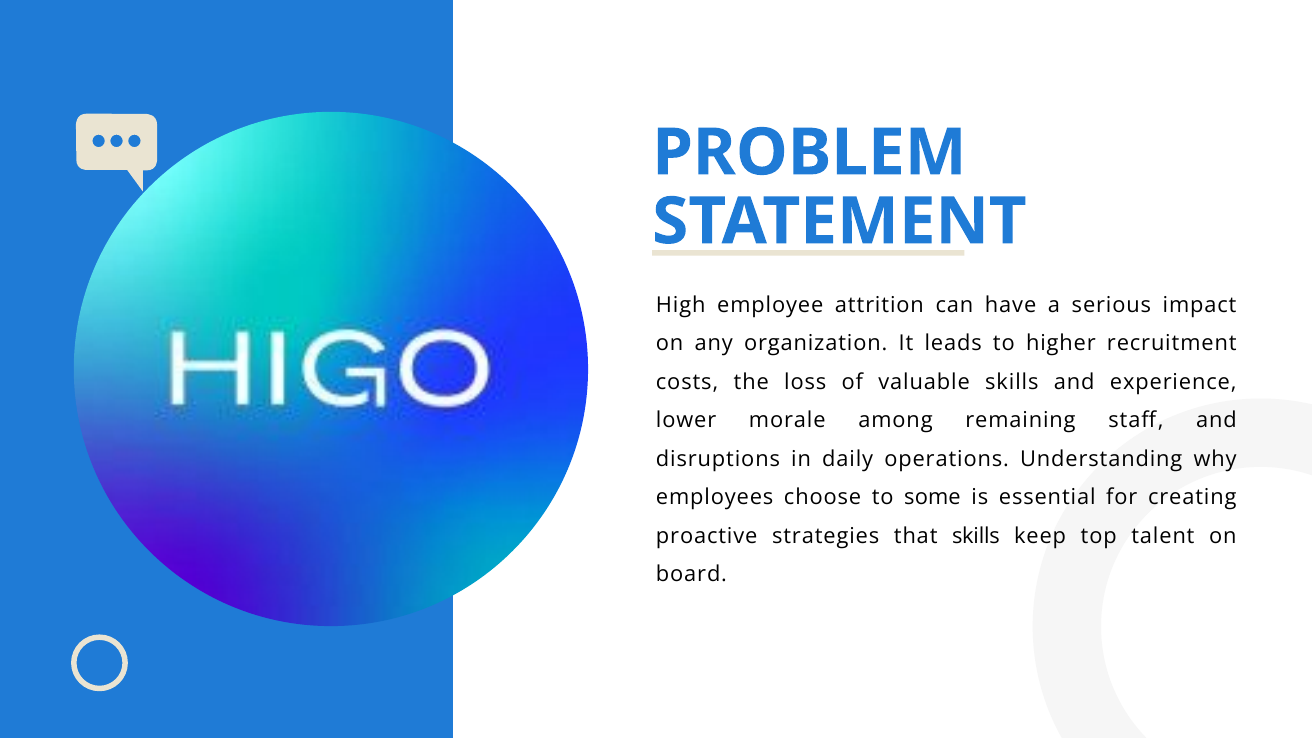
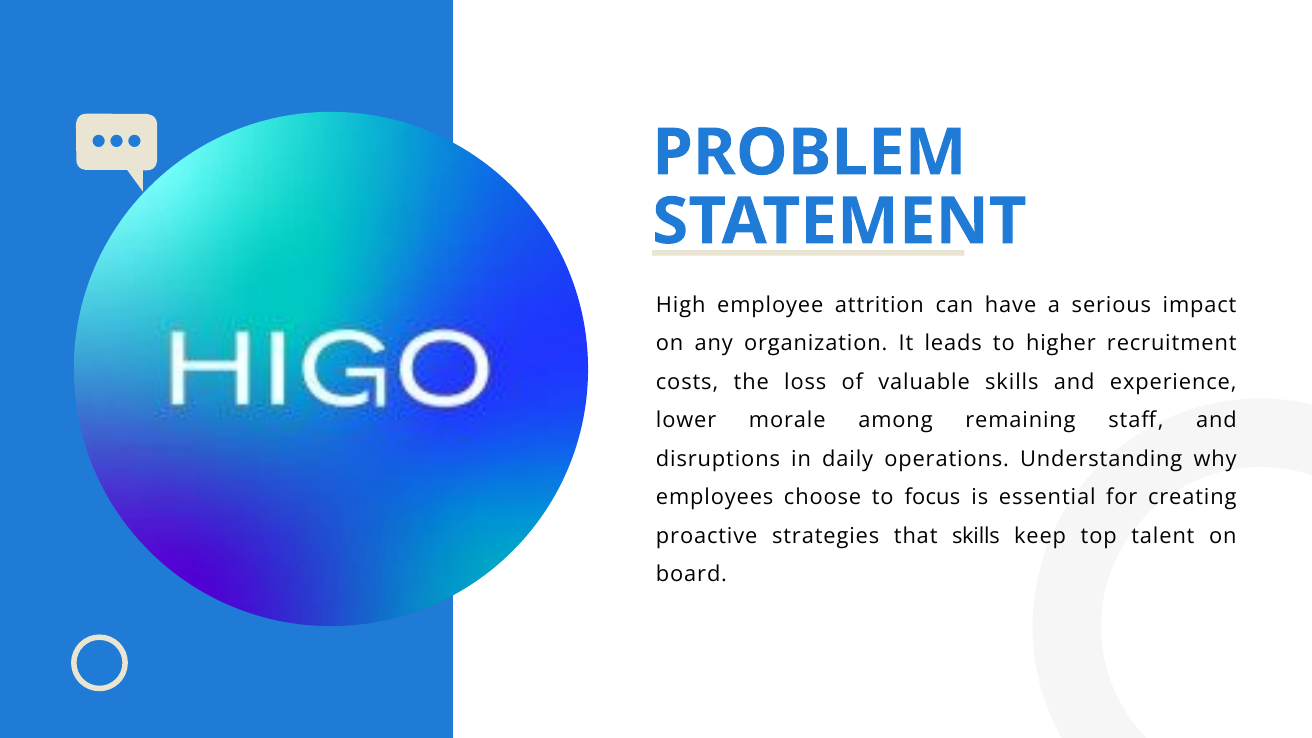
some: some -> focus
